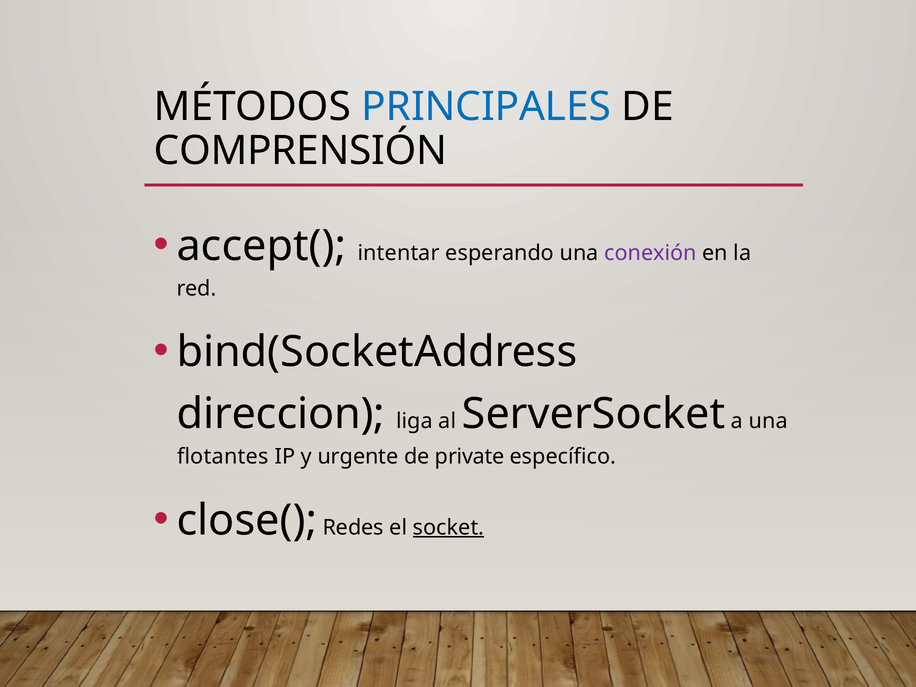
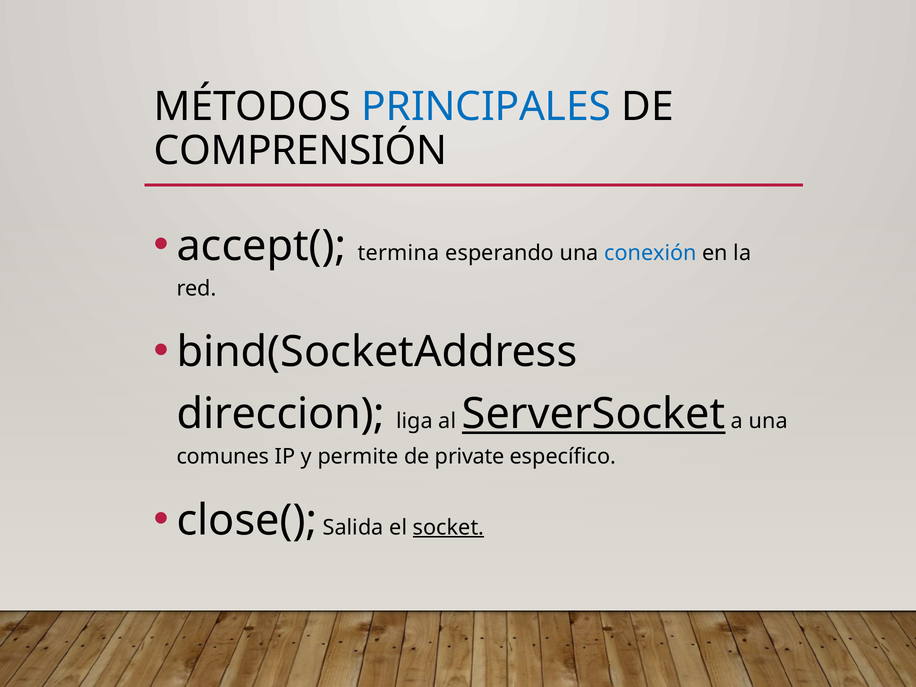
intentar: intentar -> termina
conexión colour: purple -> blue
ServerSocket underline: none -> present
flotantes: flotantes -> comunes
urgente: urgente -> permite
Redes: Redes -> Salida
